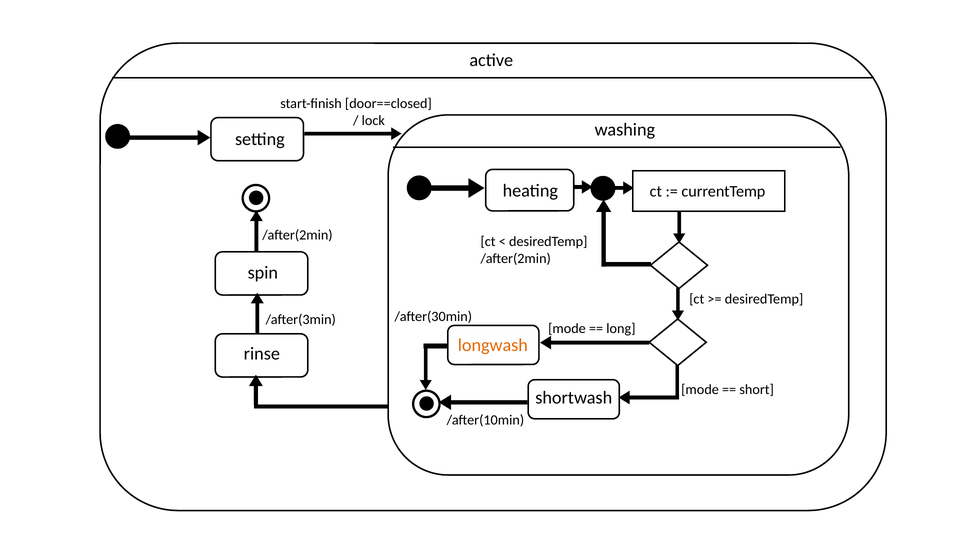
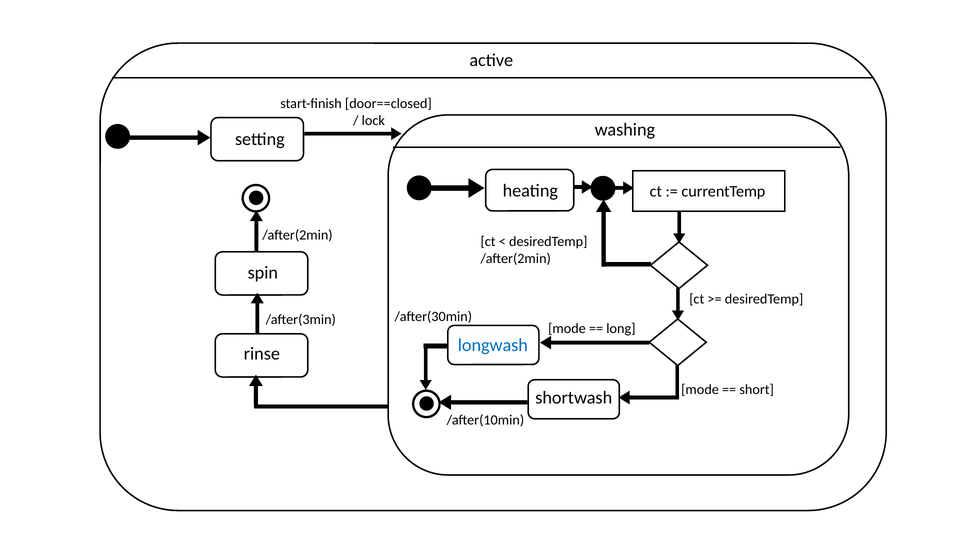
longwash colour: orange -> blue
